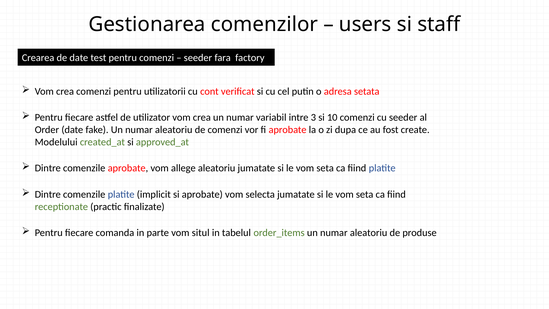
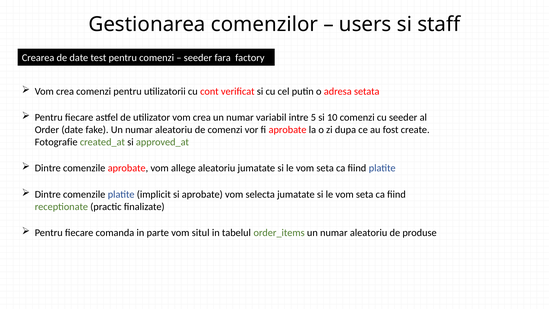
3: 3 -> 5
Modelului: Modelului -> Fotografie
